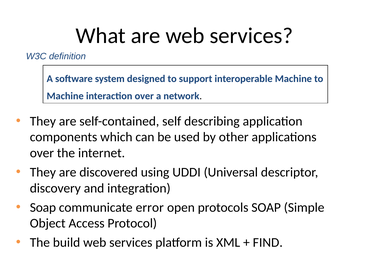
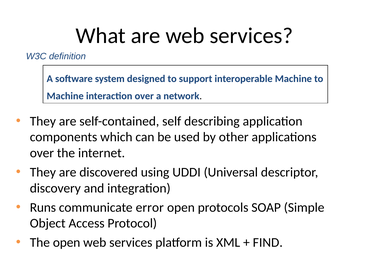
Soap at (43, 208): Soap -> Runs
The build: build -> open
